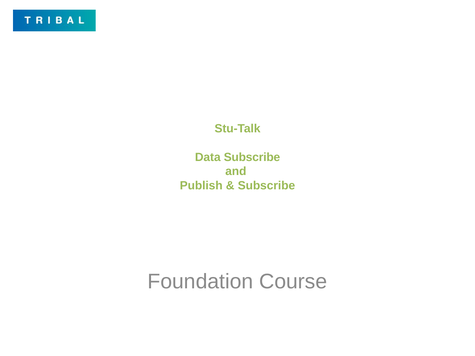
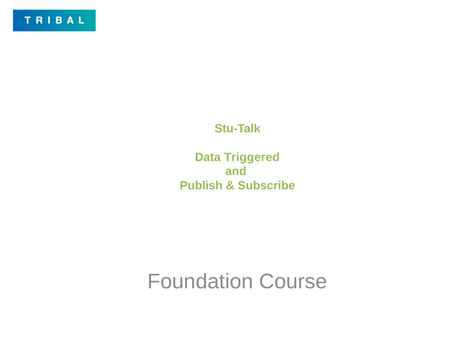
Data Subscribe: Subscribe -> Triggered
